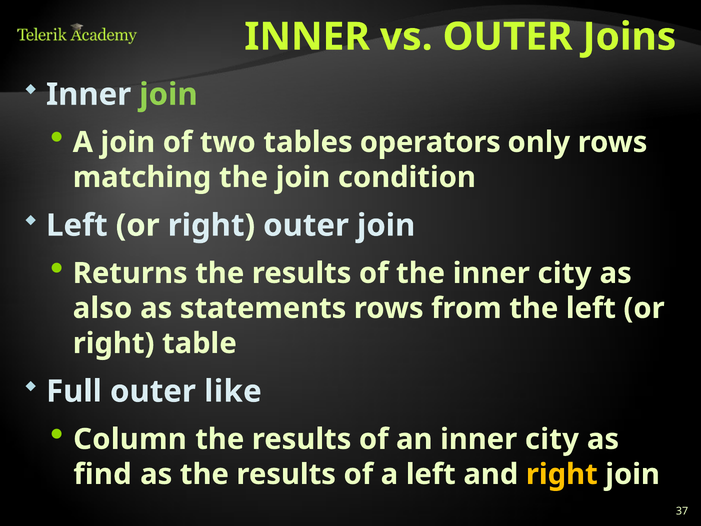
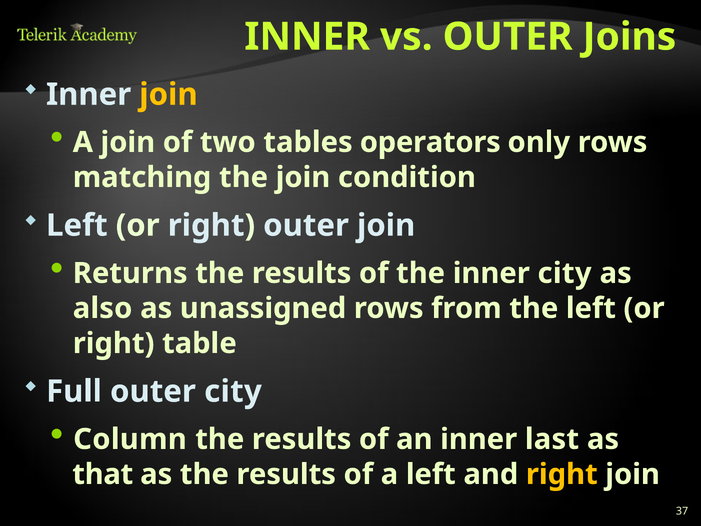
join at (168, 94) colour: light green -> yellow
statements: statements -> unassigned
outer like: like -> city
an inner city: city -> last
find: find -> that
